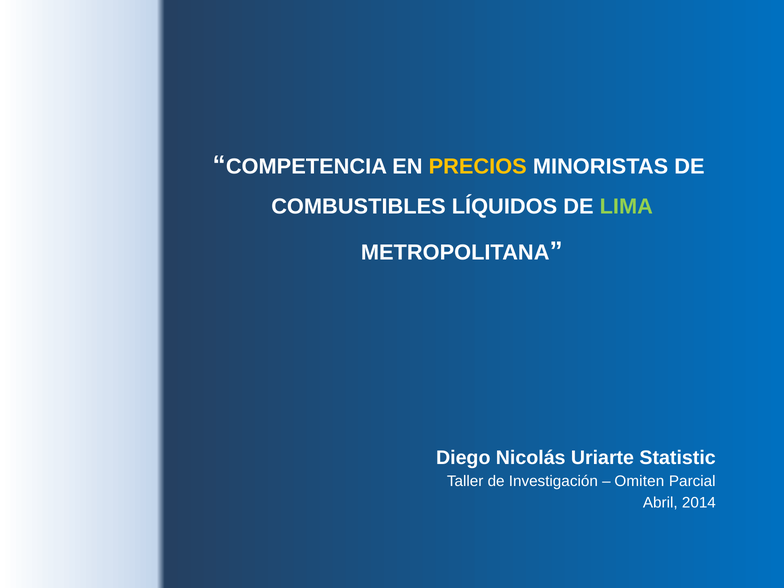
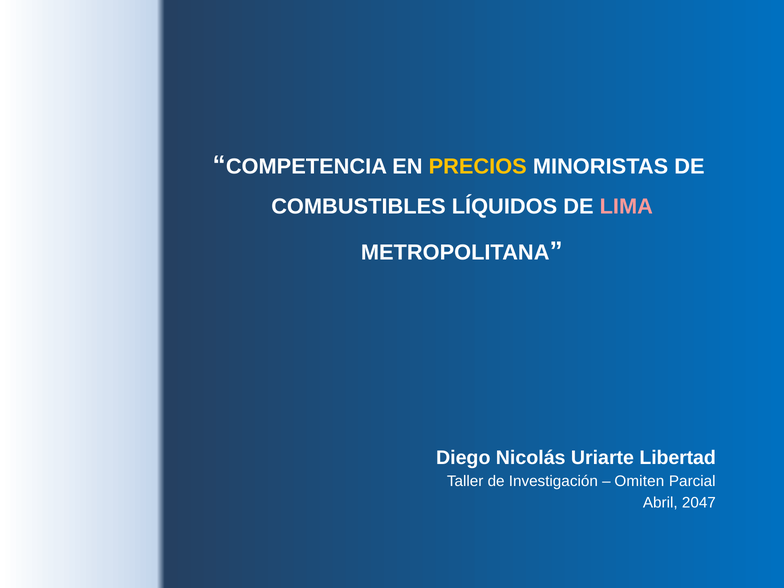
LIMA colour: light green -> pink
Statistic: Statistic -> Libertad
2014: 2014 -> 2047
